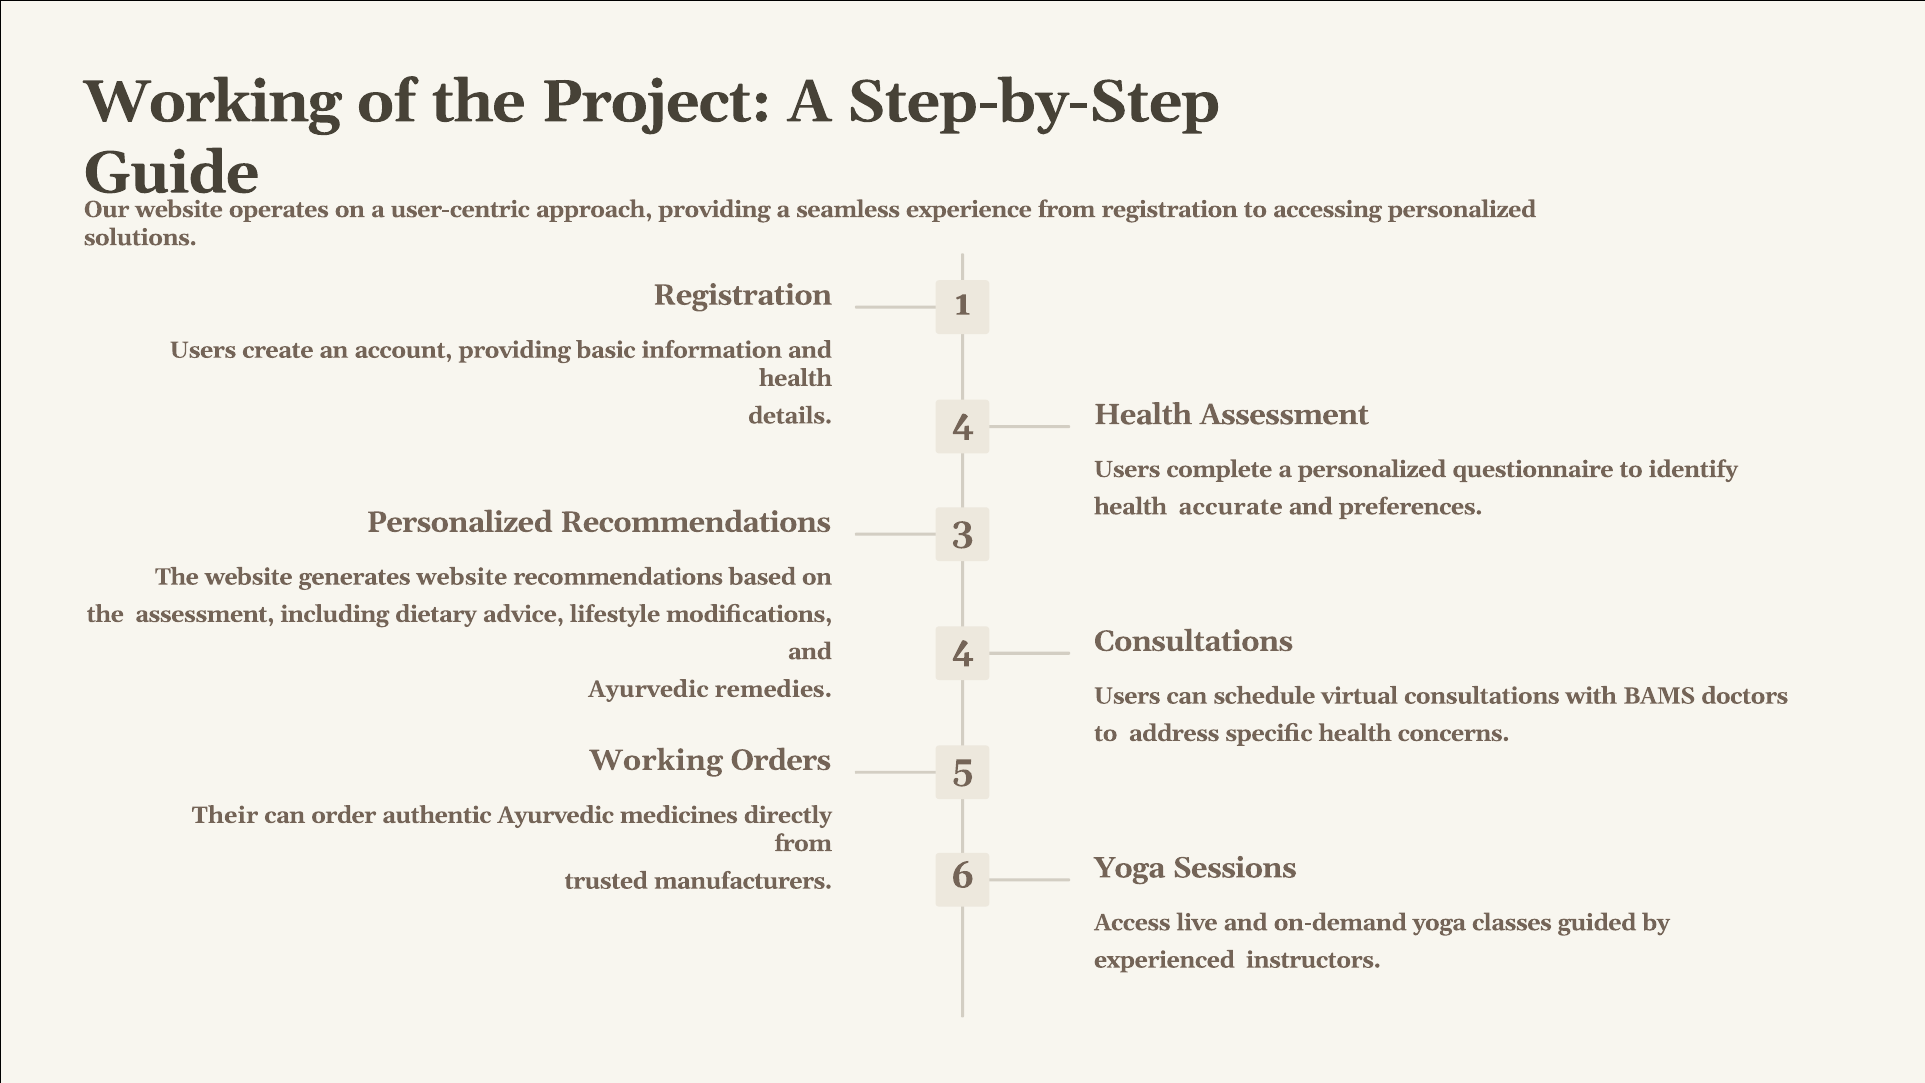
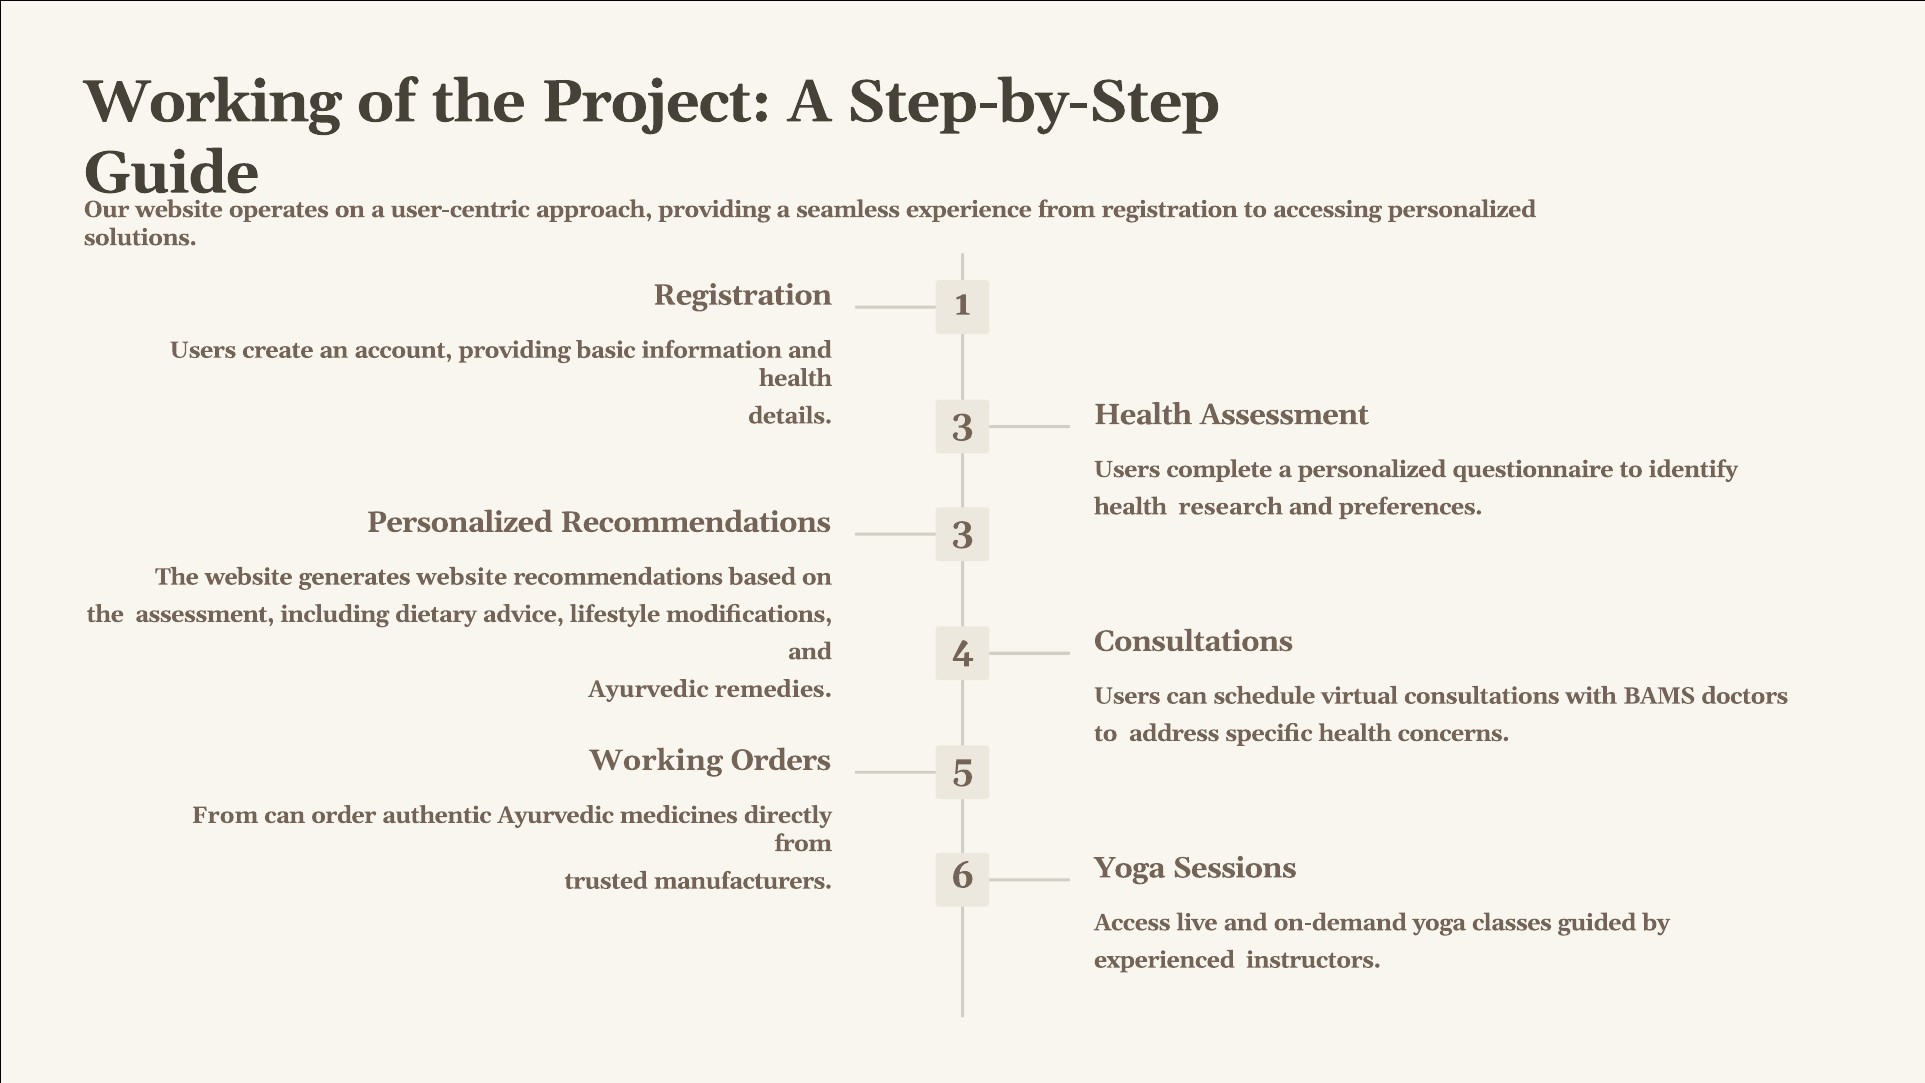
details 4: 4 -> 3
accurate: accurate -> research
Their at (225, 815): Their -> From
